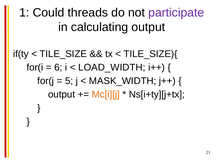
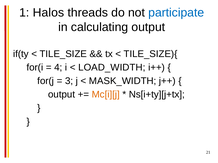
Could: Could -> Halos
participate colour: purple -> blue
6: 6 -> 4
5: 5 -> 3
